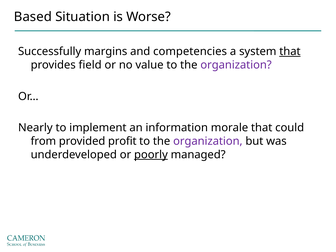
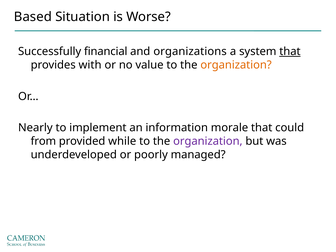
margins: margins -> financial
competencies: competencies -> organizations
field: field -> with
organization at (236, 65) colour: purple -> orange
profit: profit -> while
poorly underline: present -> none
